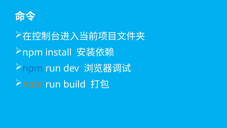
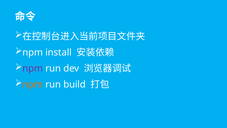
npm at (33, 68) colour: blue -> purple
